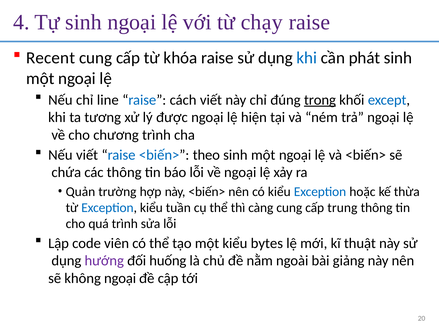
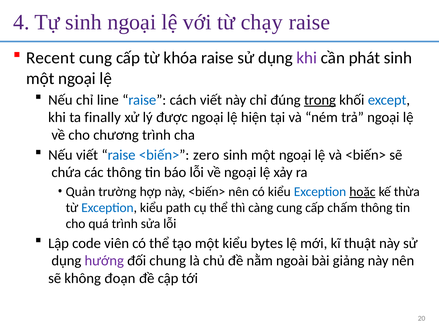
khi at (307, 58) colour: blue -> purple
tương: tương -> finally
theo: theo -> zero
hoặc underline: none -> present
tuần: tuần -> path
trung: trung -> chấm
huống: huống -> chung
không ngoại: ngoại -> đoạn
